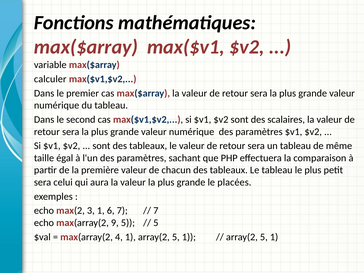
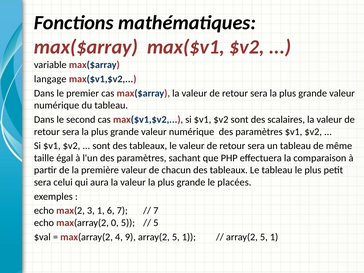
calculer: calculer -> langage
9: 9 -> 0
4 1: 1 -> 9
